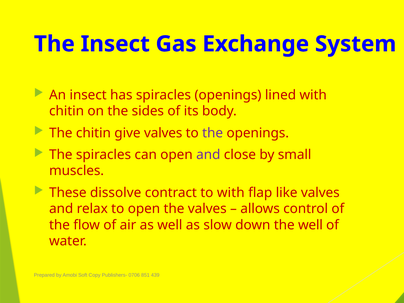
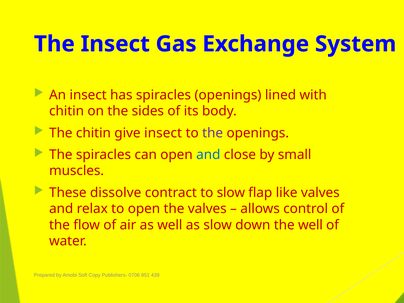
give valves: valves -> insect
and at (208, 155) colour: purple -> blue
to with: with -> slow
